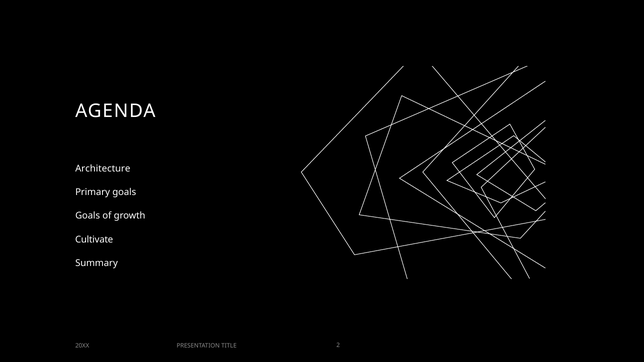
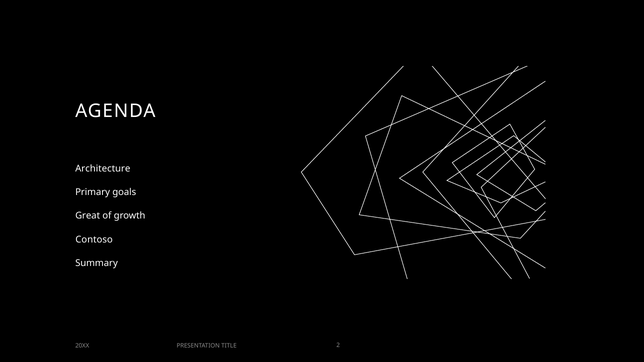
Goals at (88, 216): Goals -> Great
Cultivate: Cultivate -> Contoso
